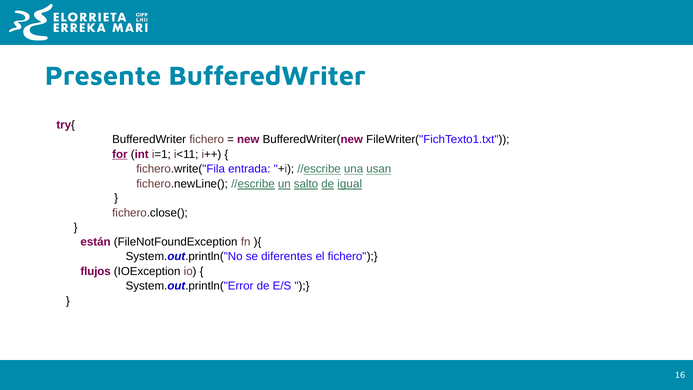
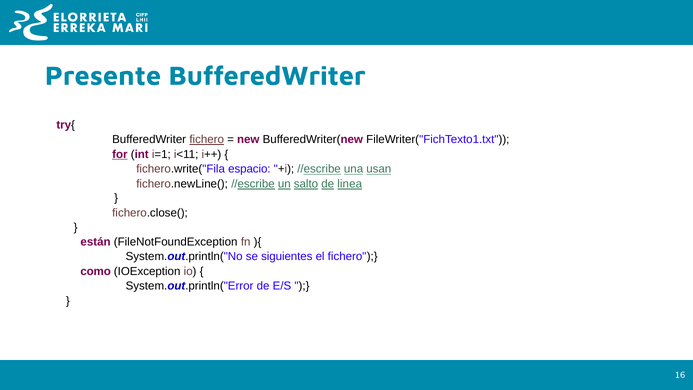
fichero at (207, 140) underline: none -> present
entrada: entrada -> espacio
igual: igual -> linea
diferentes: diferentes -> siguientes
flujos: flujos -> como
